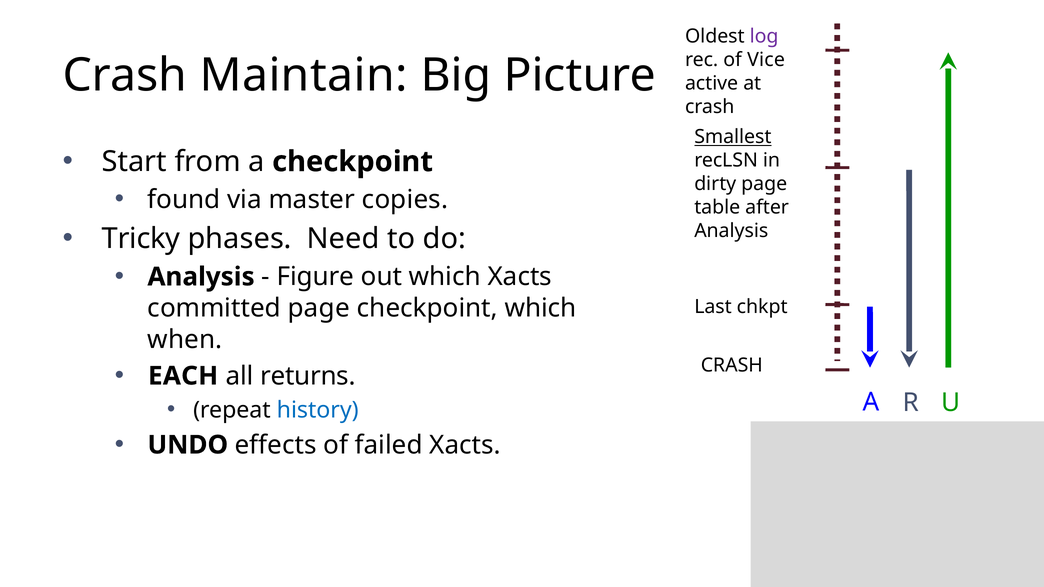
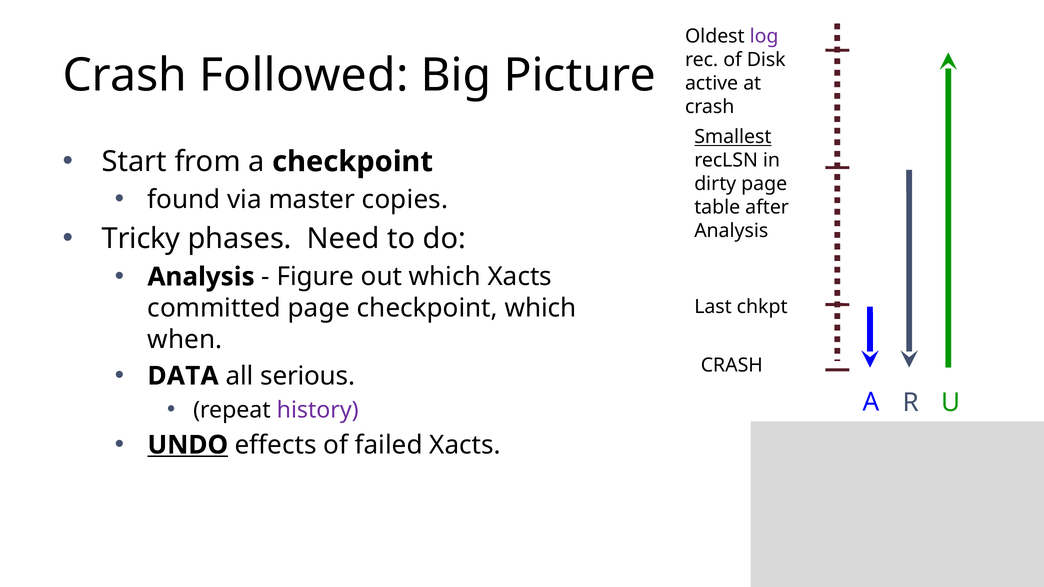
Vice: Vice -> Disk
Maintain: Maintain -> Followed
EACH: EACH -> DATA
returns: returns -> serious
history colour: blue -> purple
UNDO underline: none -> present
